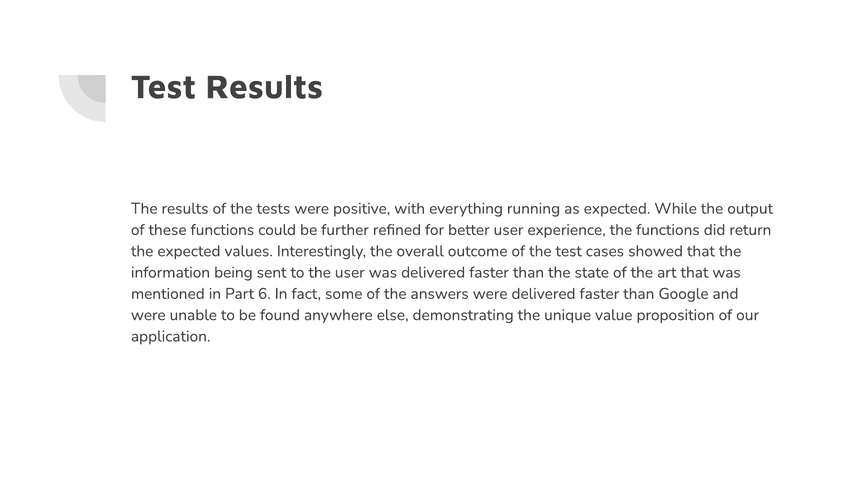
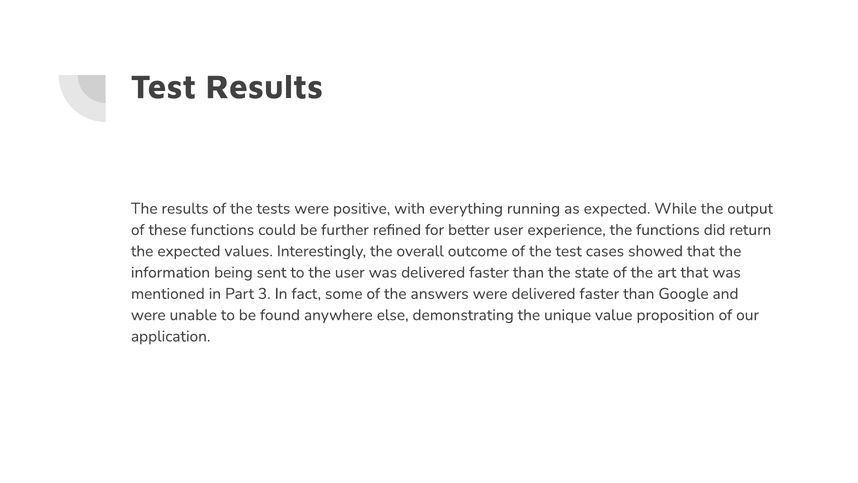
6: 6 -> 3
